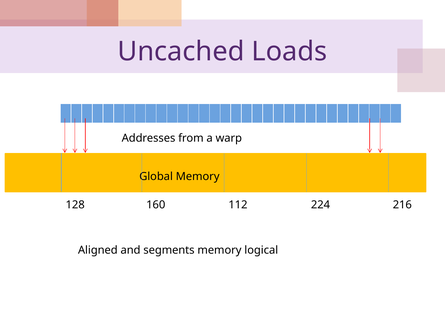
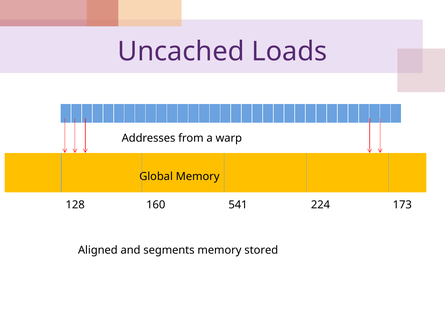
112: 112 -> 541
216: 216 -> 173
logical: logical -> stored
